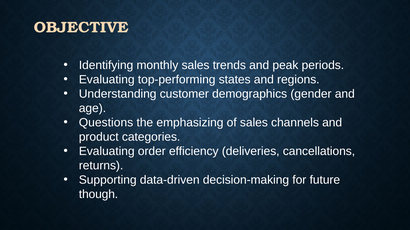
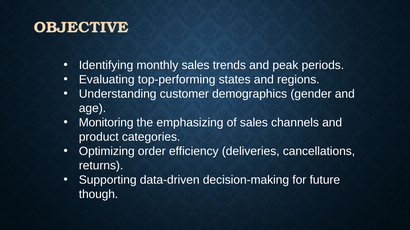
Questions: Questions -> Monitoring
Evaluating at (107, 152): Evaluating -> Optimizing
